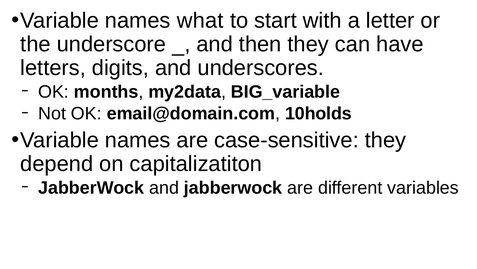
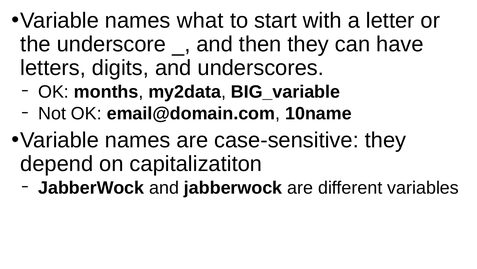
10holds: 10holds -> 10name
